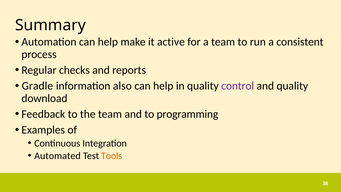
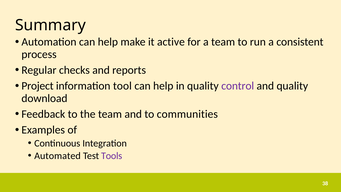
Gradle: Gradle -> Project
also: also -> tool
programming: programming -> communities
Tools colour: orange -> purple
